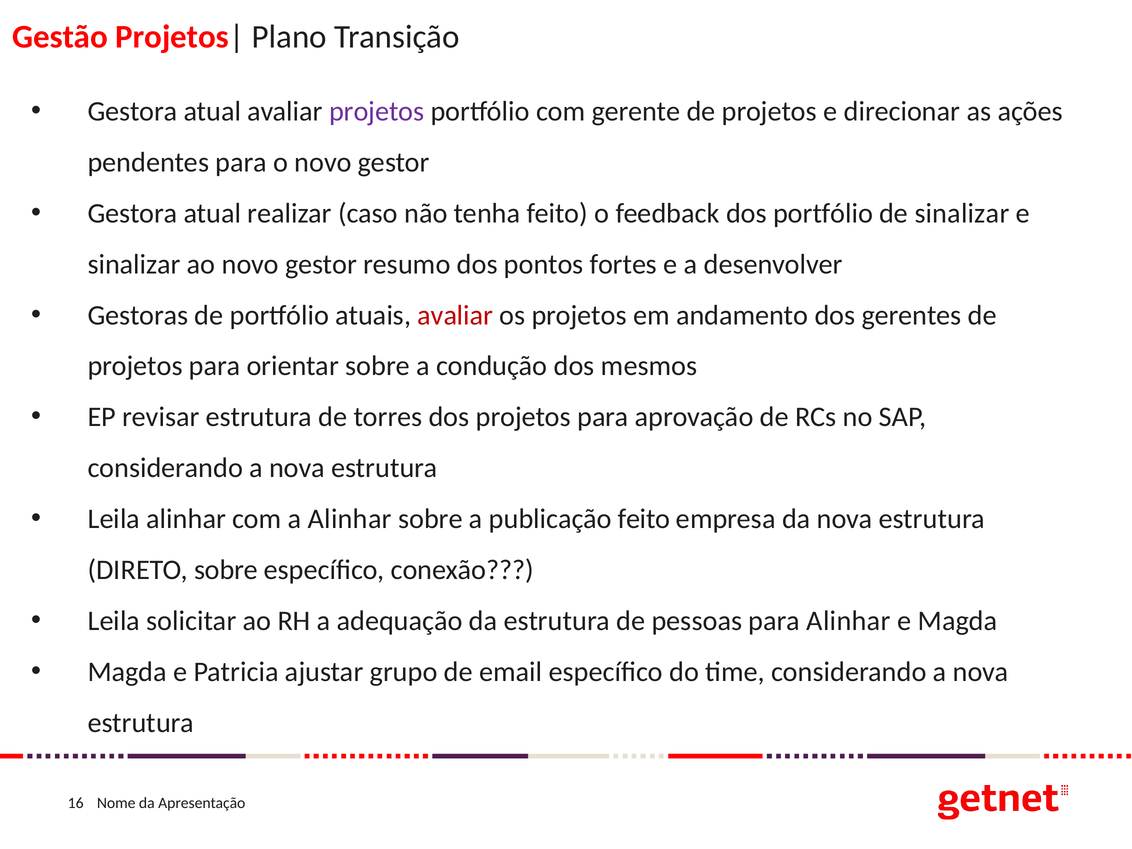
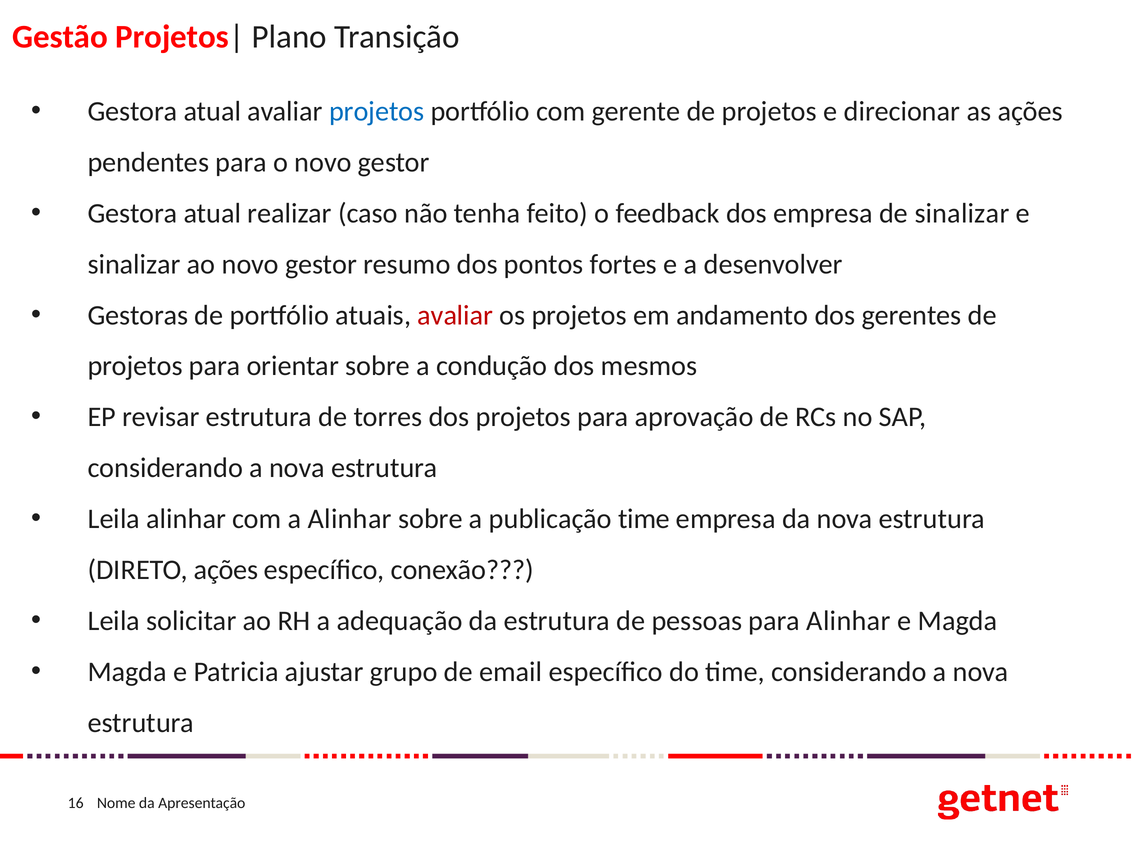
projetos at (377, 111) colour: purple -> blue
dos portfólio: portfólio -> empresa
publicação feito: feito -> time
DIRETO sobre: sobre -> ações
